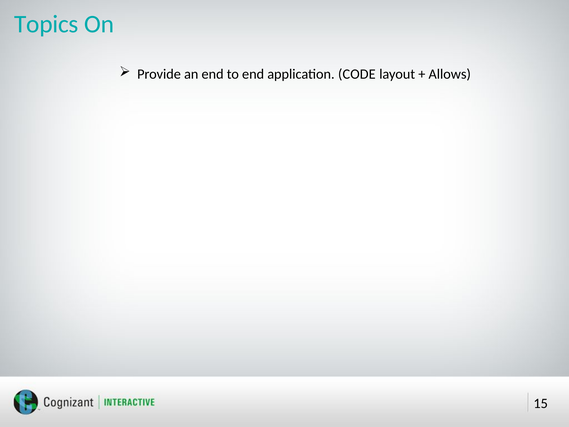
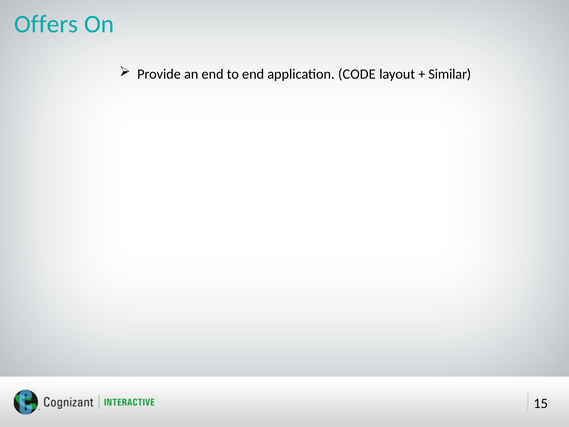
Topics: Topics -> Offers
Allows: Allows -> Similar
